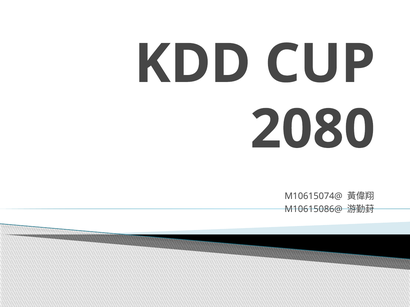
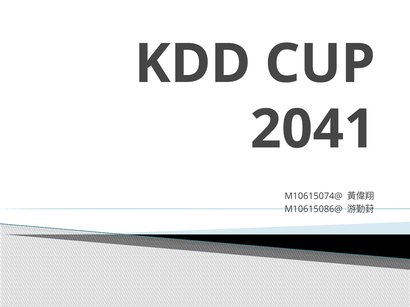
2080: 2080 -> 2041
